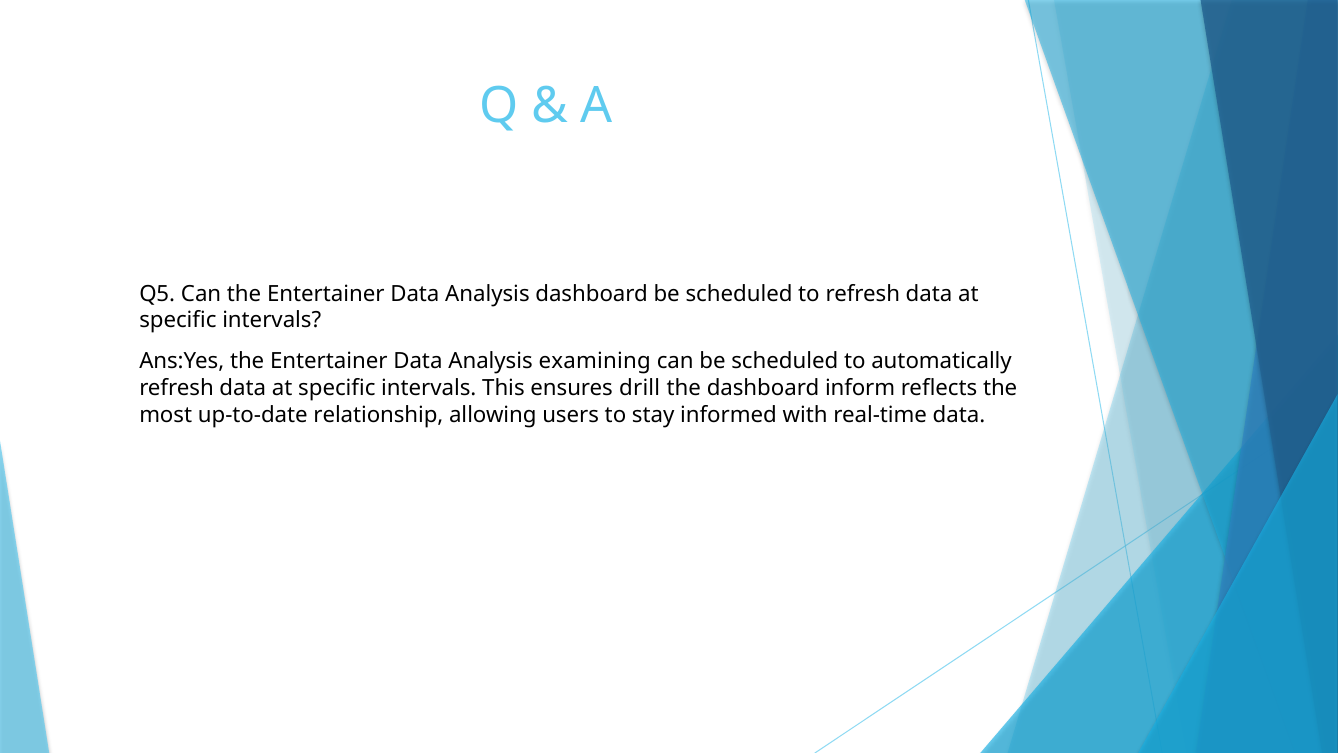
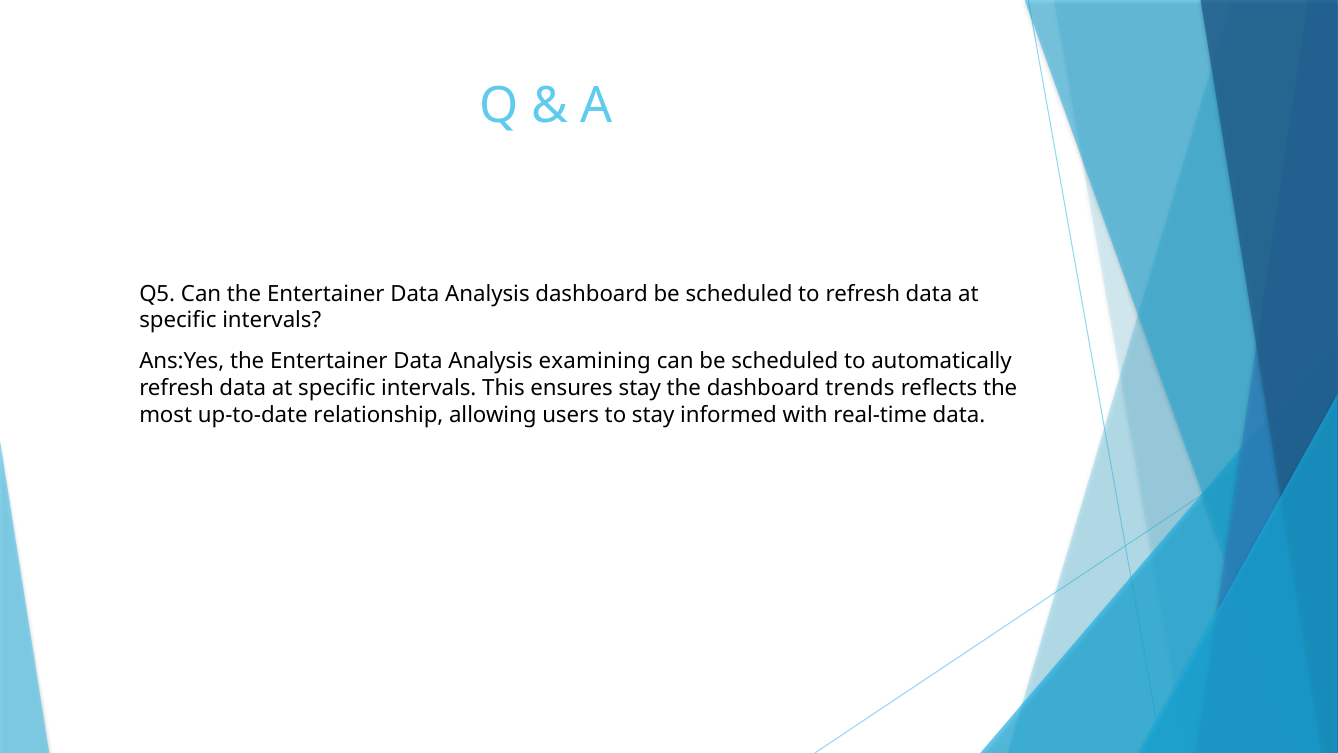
ensures drill: drill -> stay
inform: inform -> trends
